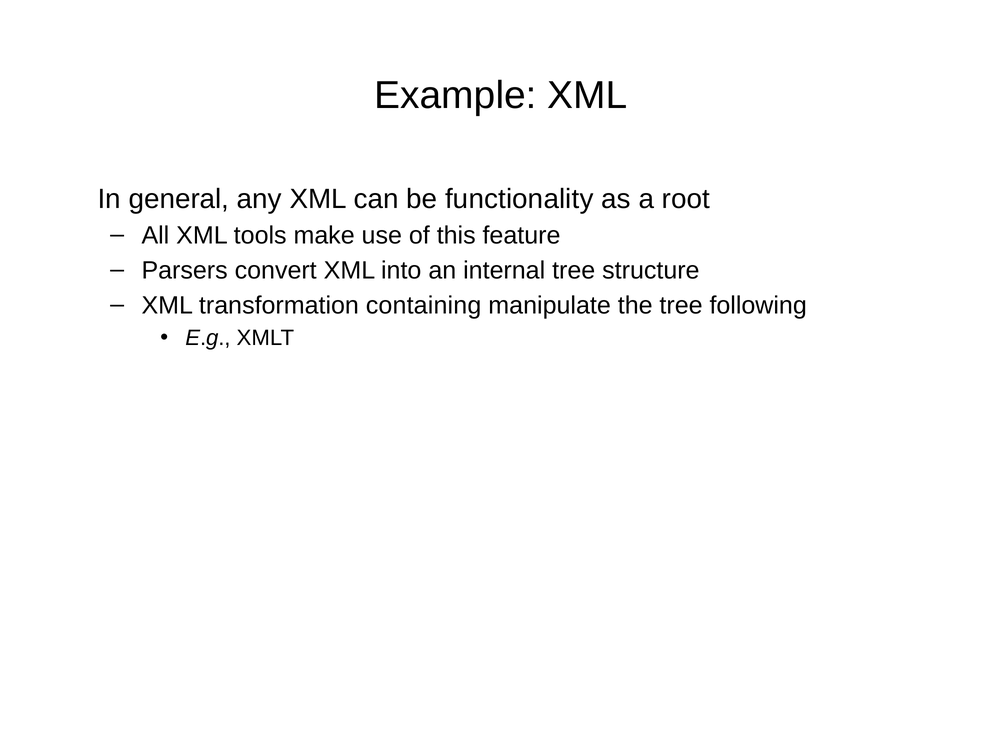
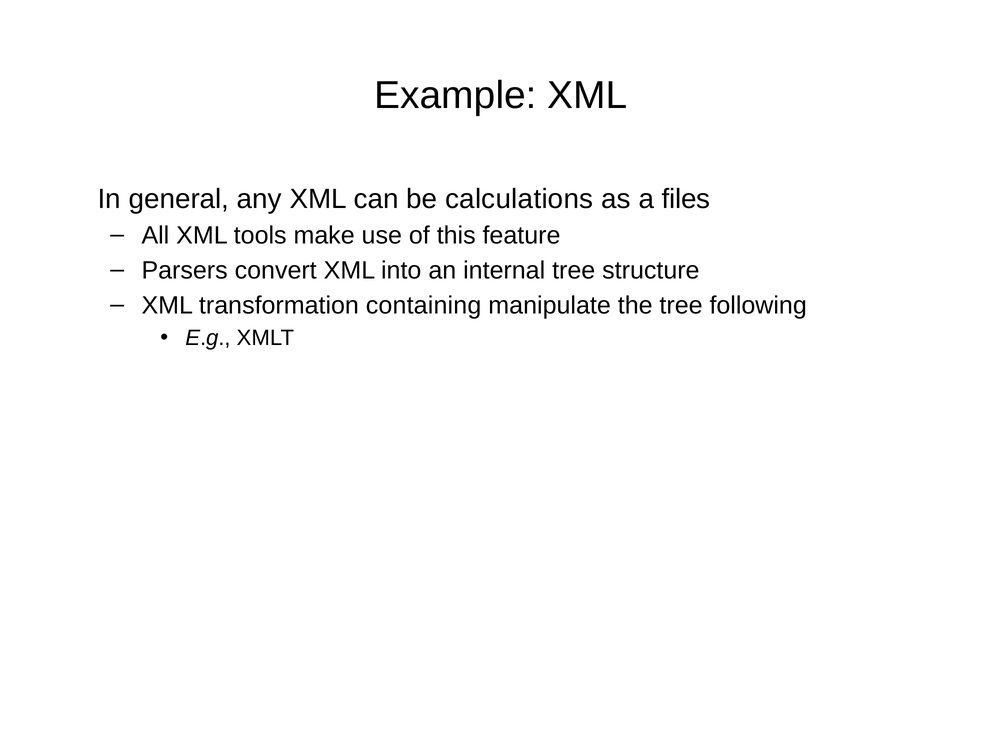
functionality: functionality -> calculations
root: root -> files
